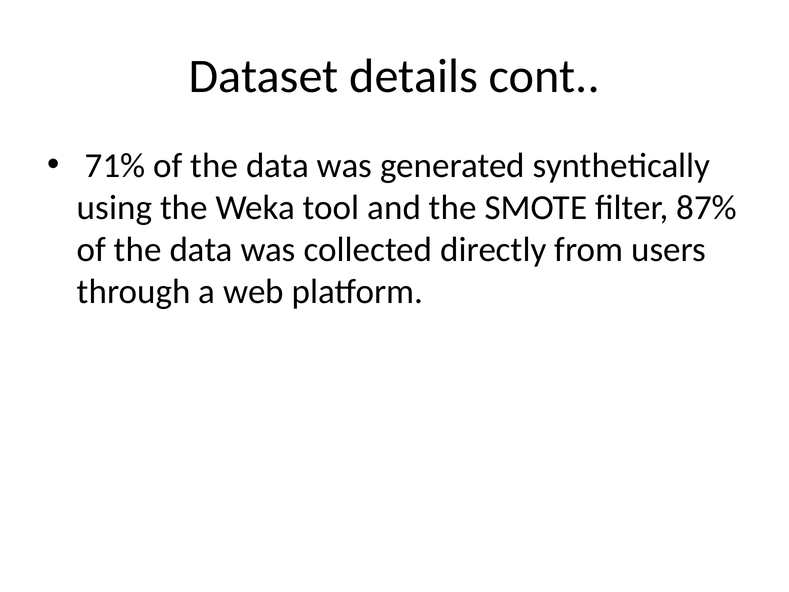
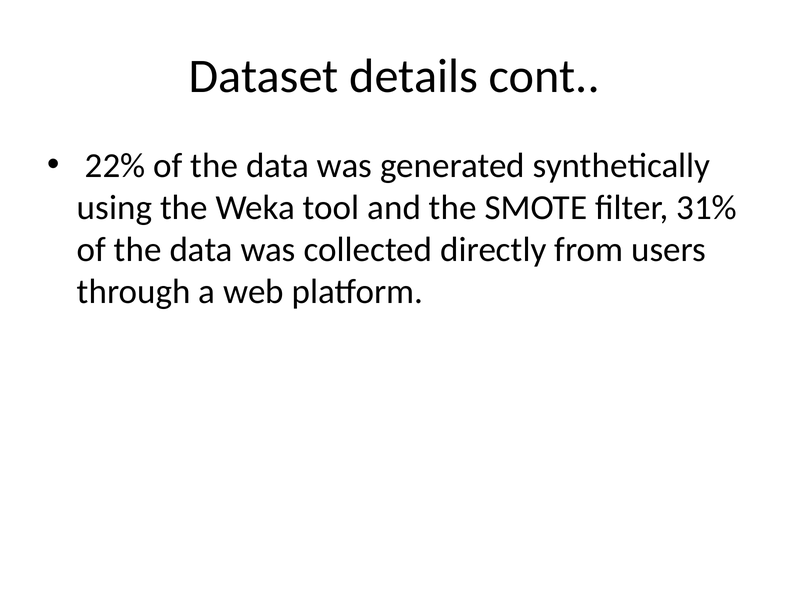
71%: 71% -> 22%
87%: 87% -> 31%
